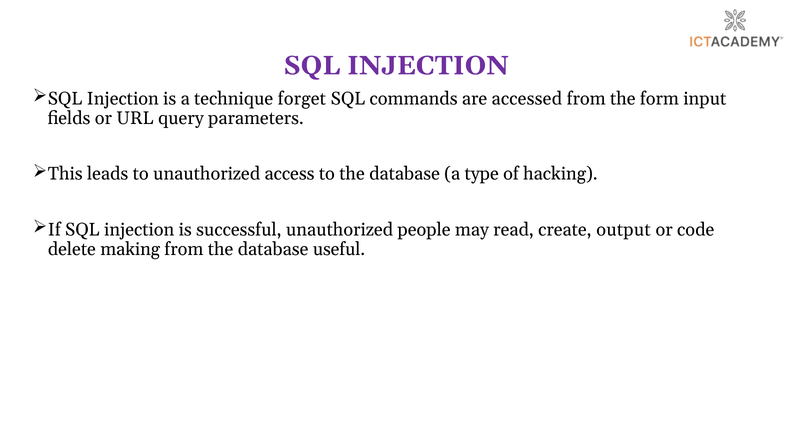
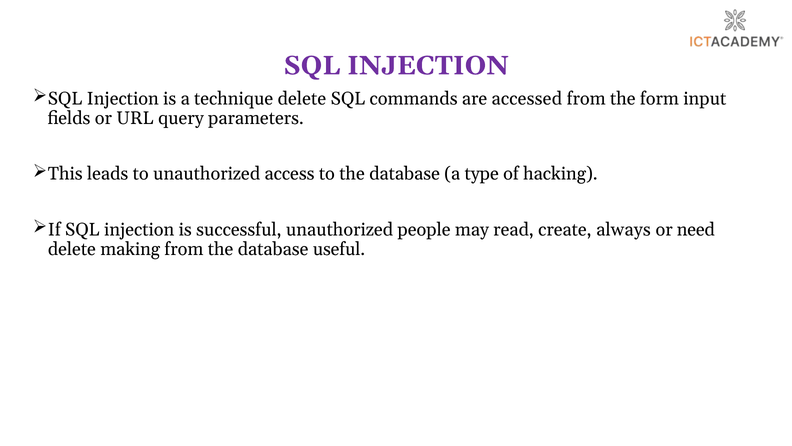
technique forget: forget -> delete
output: output -> always
code: code -> need
